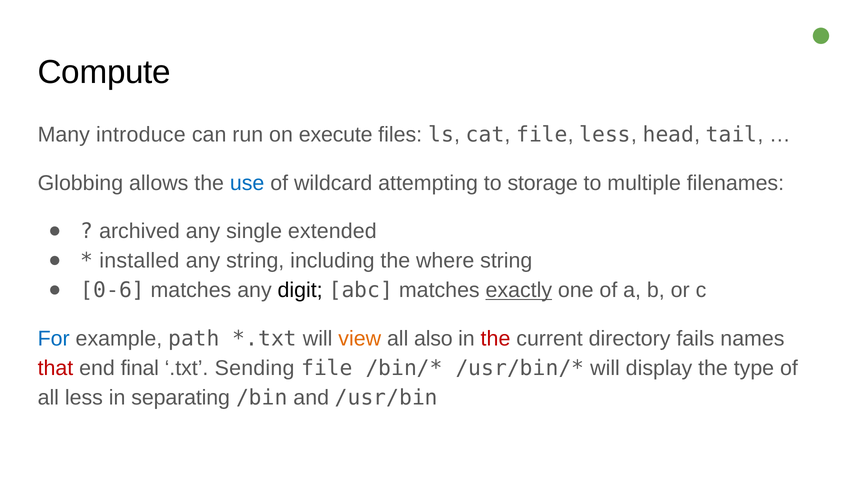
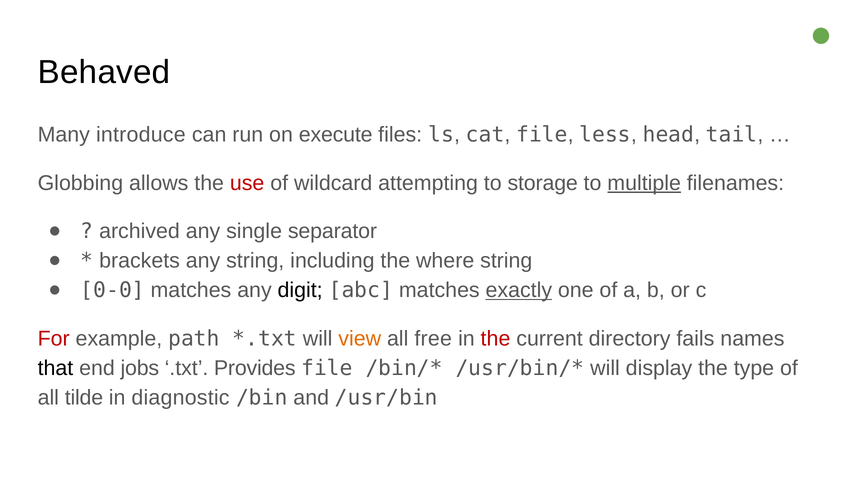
Compute: Compute -> Behaved
use colour: blue -> red
multiple underline: none -> present
extended: extended -> separator
installed: installed -> brackets
0-6: 0-6 -> 0-0
For colour: blue -> red
also: also -> free
that colour: red -> black
final: final -> jobs
Sending: Sending -> Provides
all less: less -> tilde
separating: separating -> diagnostic
